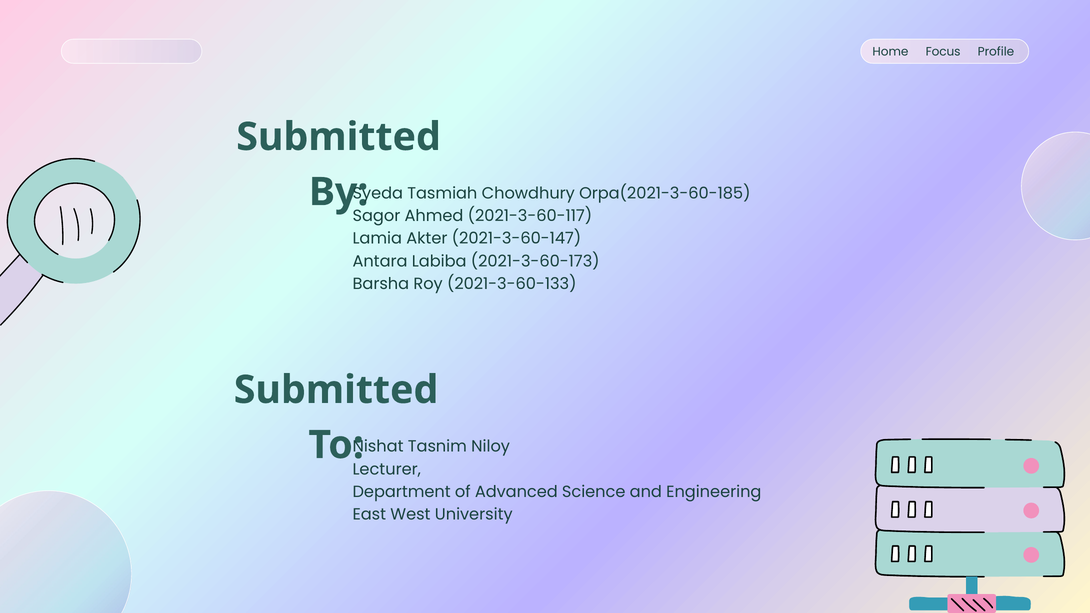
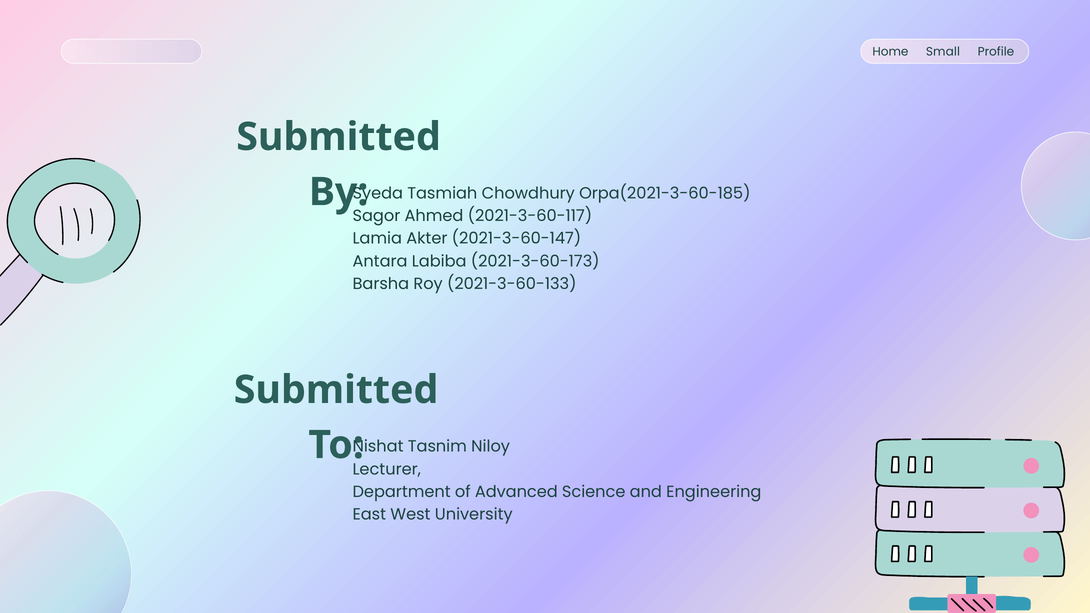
Focus: Focus -> Small
